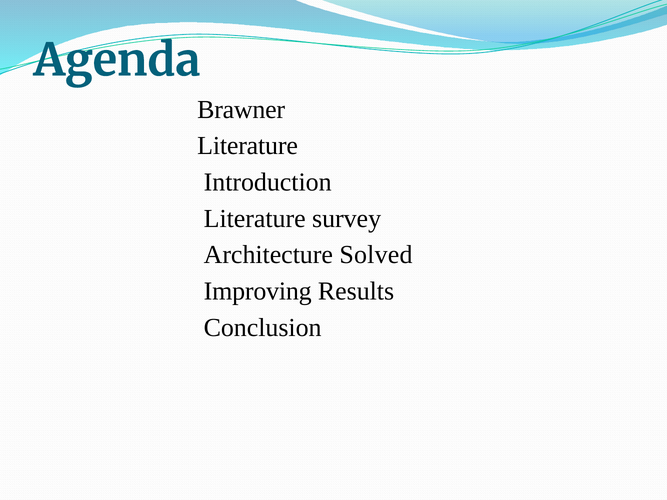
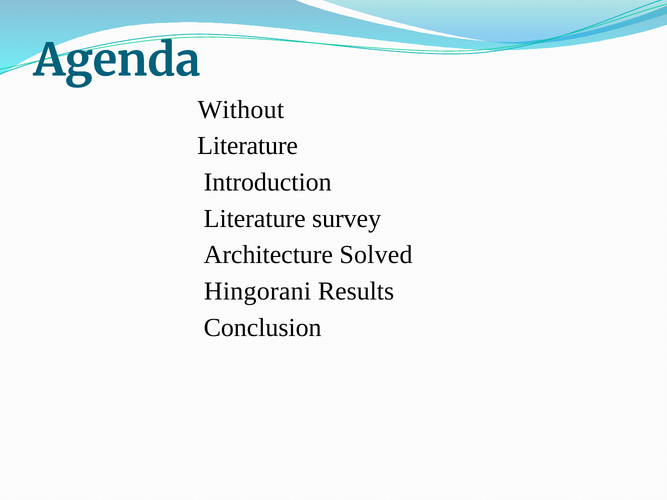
Brawner: Brawner -> Without
Improving: Improving -> Hingorani
